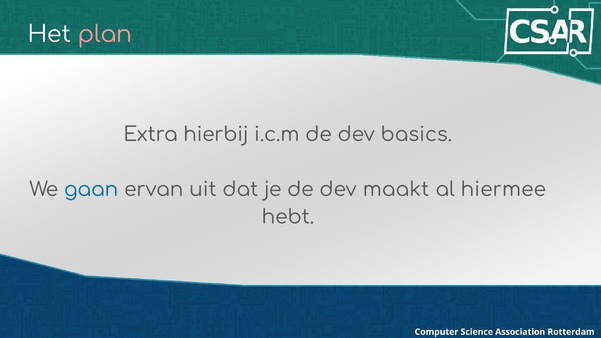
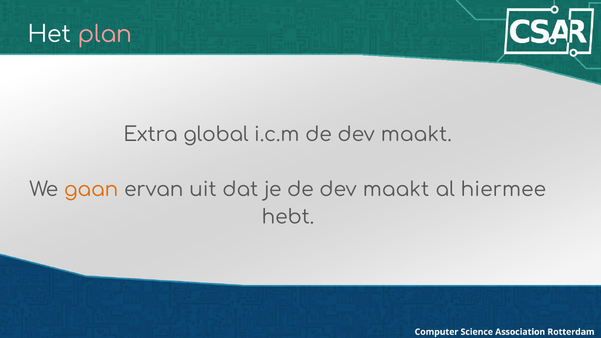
hierbij: hierbij -> global
i.c.m de dev basics: basics -> maakt
gaan colour: blue -> orange
